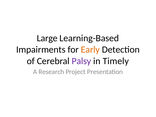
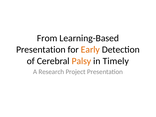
Large: Large -> From
Impairments at (41, 50): Impairments -> Presentation
Palsy colour: purple -> orange
